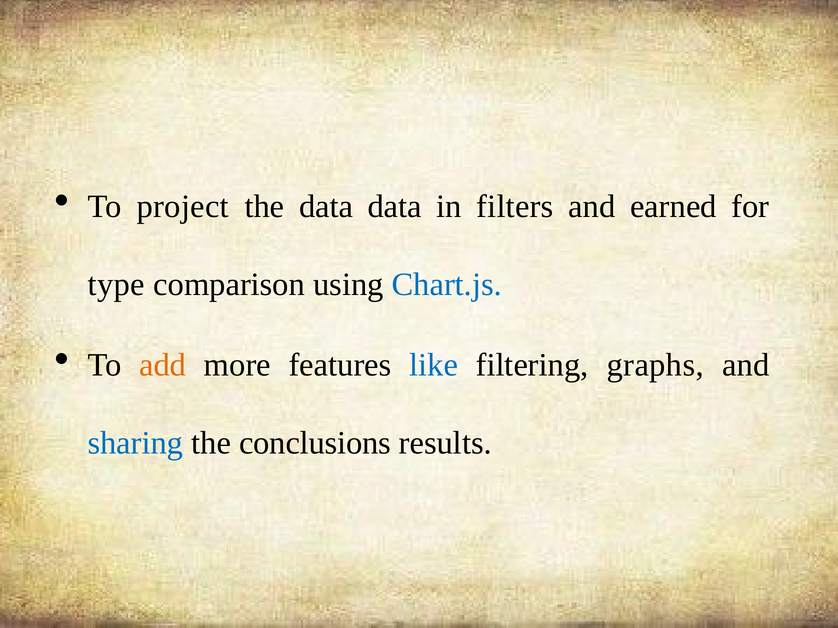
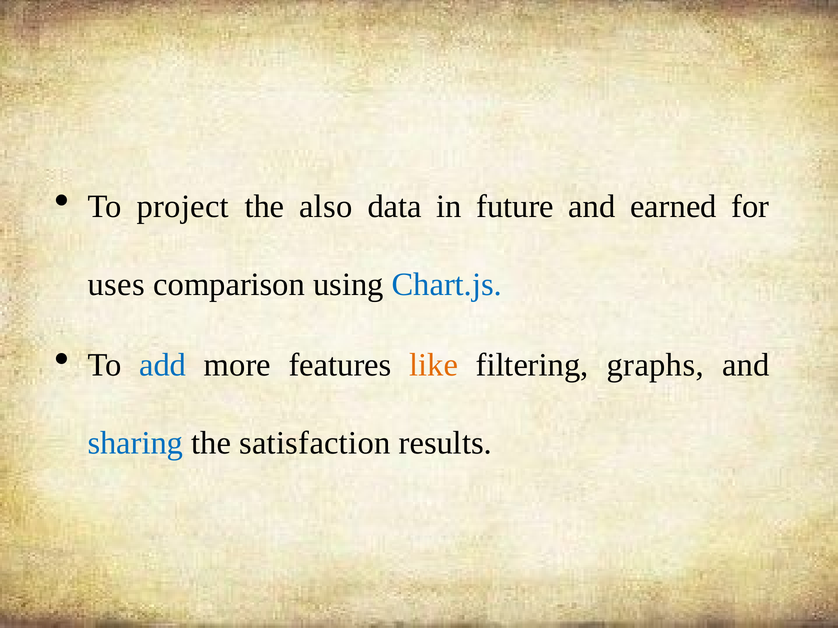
the data: data -> also
filters: filters -> future
type: type -> uses
add colour: orange -> blue
like colour: blue -> orange
conclusions: conclusions -> satisfaction
